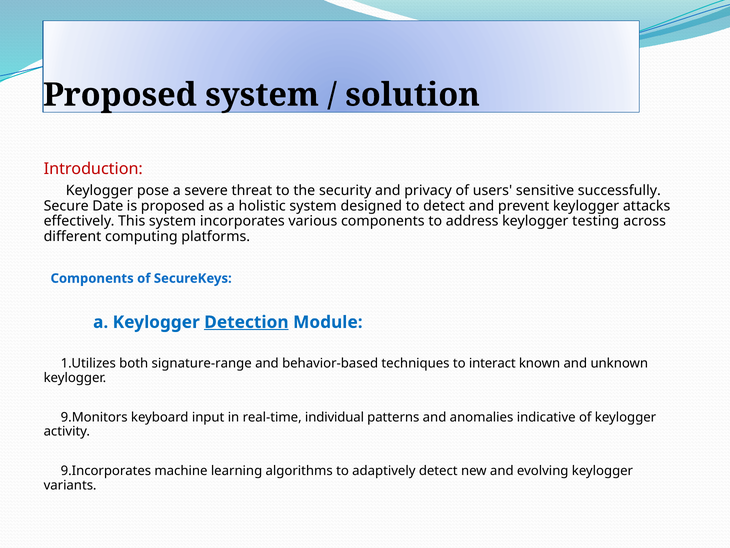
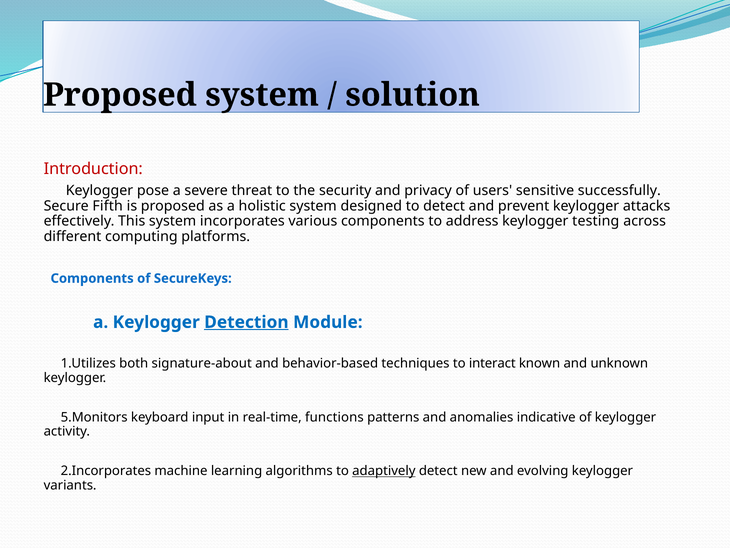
Date: Date -> Fifth
signature-range: signature-range -> signature-about
9.Monitors: 9.Monitors -> 5.Monitors
individual: individual -> functions
9.Incorporates: 9.Incorporates -> 2.Incorporates
adaptively underline: none -> present
